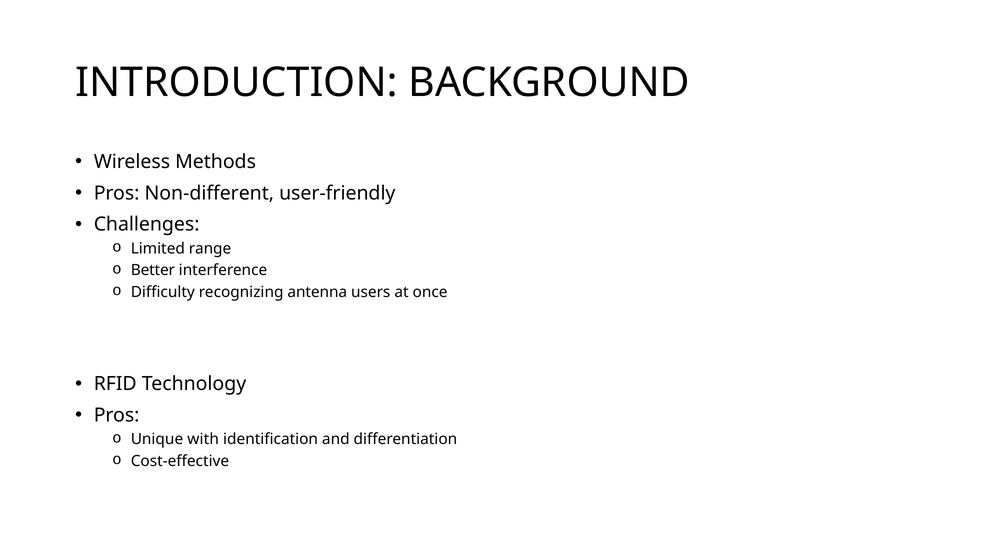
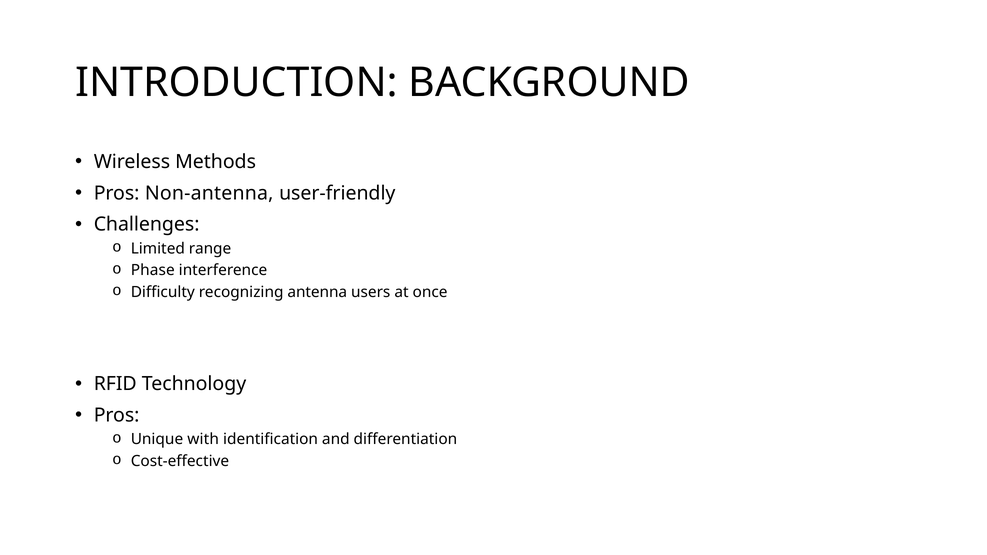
Non-different: Non-different -> Non-antenna
Better: Better -> Phase
